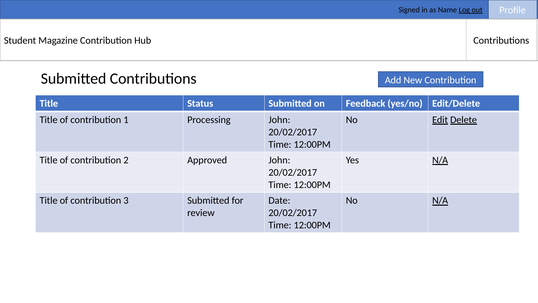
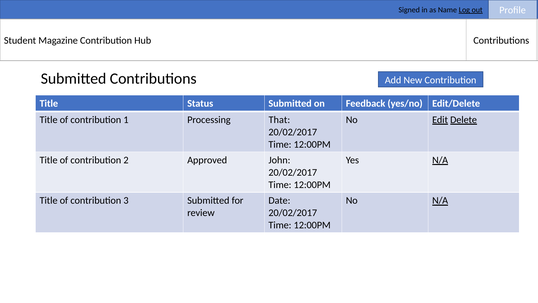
Processing John: John -> That
